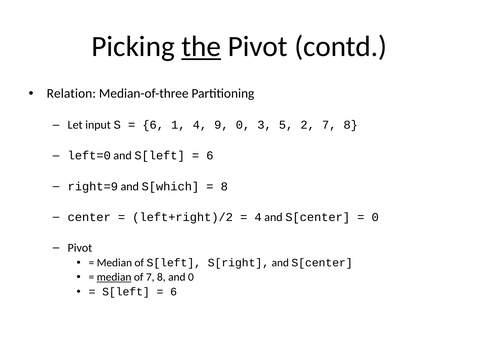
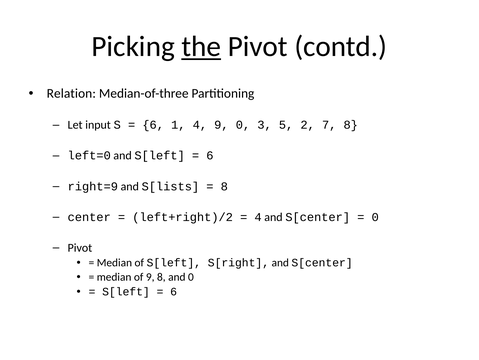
S[which: S[which -> S[lists
median at (114, 277) underline: present -> none
of 7: 7 -> 9
